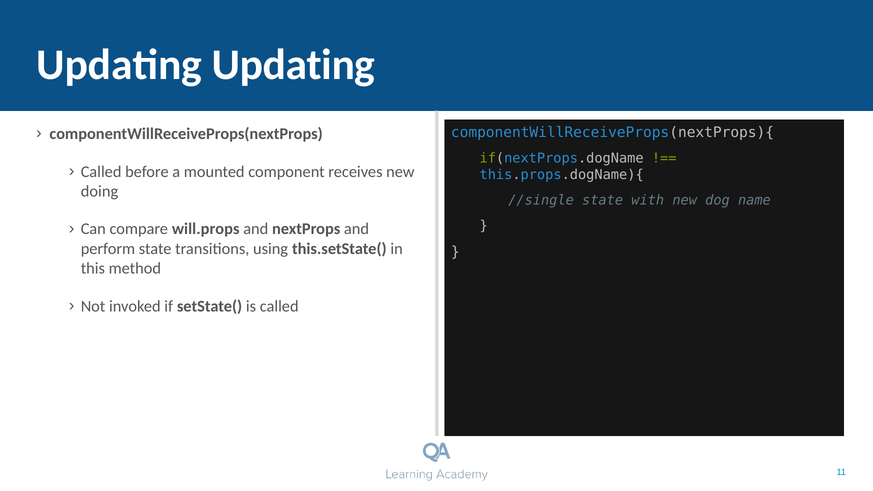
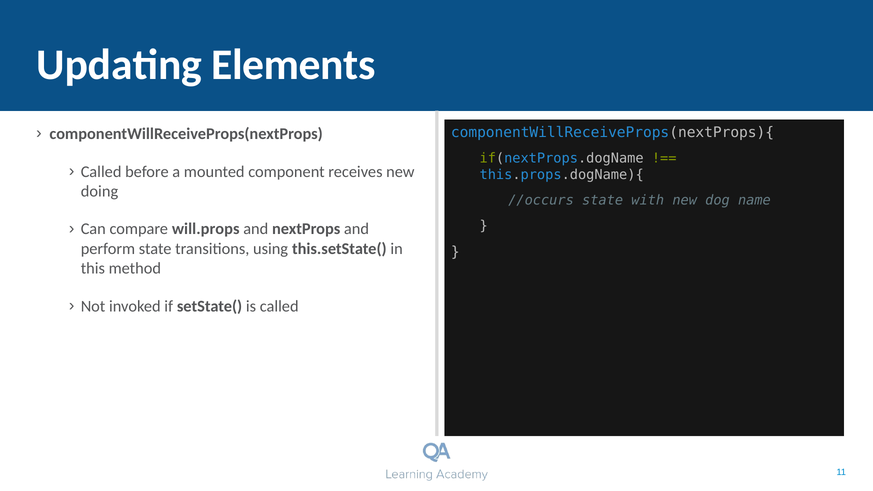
Updating Updating: Updating -> Elements
//single: //single -> //occurs
